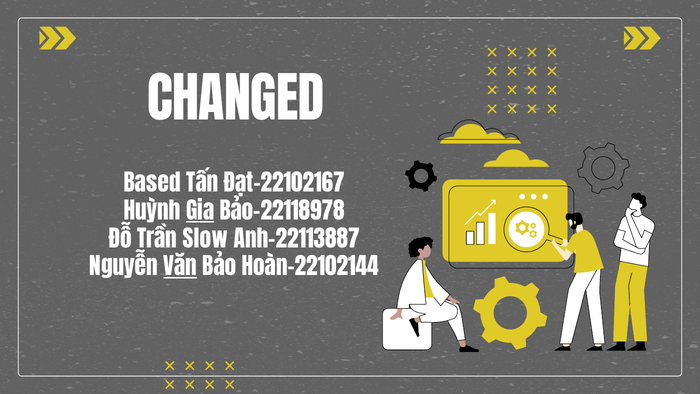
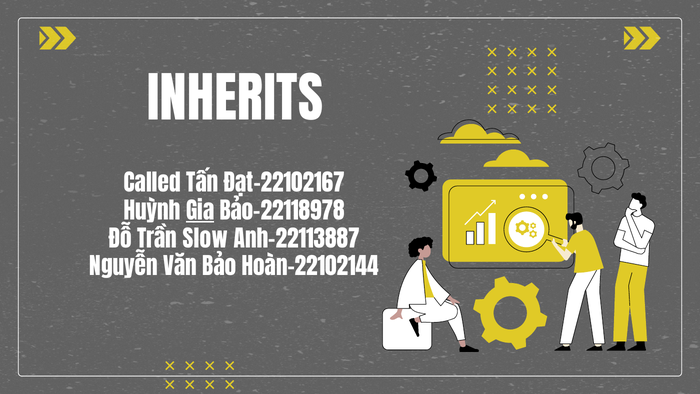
CHANGED: CHANGED -> INHERITS
Based: Based -> Called
Văn underline: present -> none
